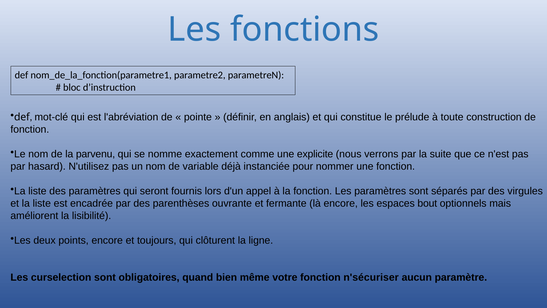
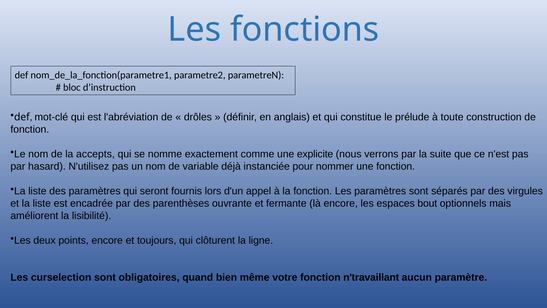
pointe: pointe -> drôles
parvenu: parvenu -> accepts
n'sécuriser: n'sécuriser -> n'travaillant
